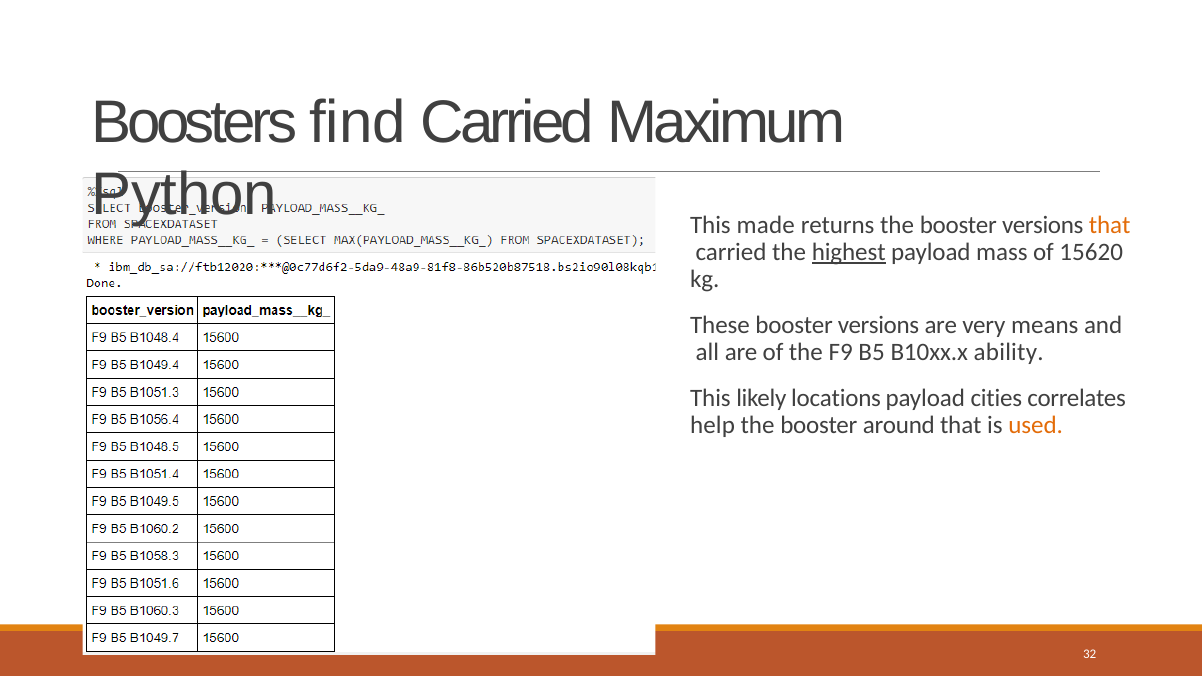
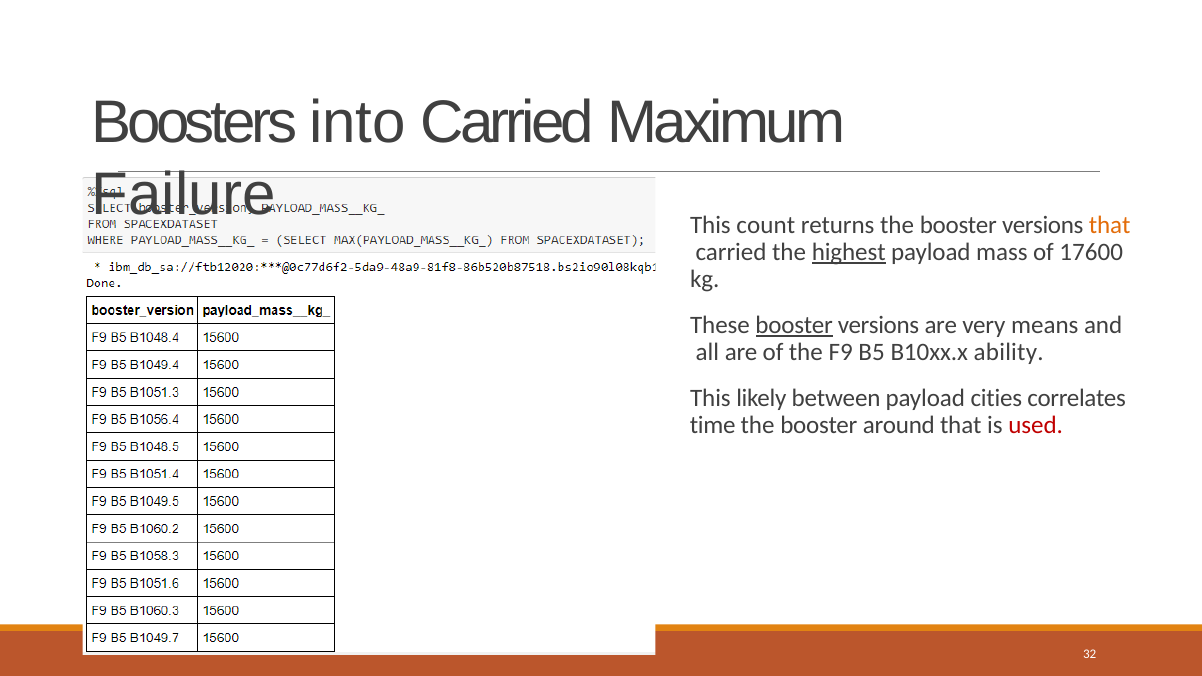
find: find -> into
Python: Python -> Failure
made: made -> count
15620: 15620 -> 17600
booster at (794, 325) underline: none -> present
locations: locations -> between
help: help -> time
used colour: orange -> red
